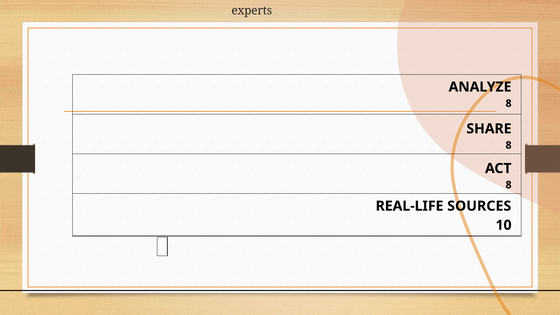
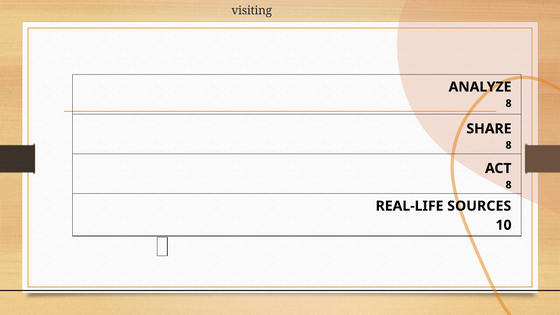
experts: experts -> visiting
